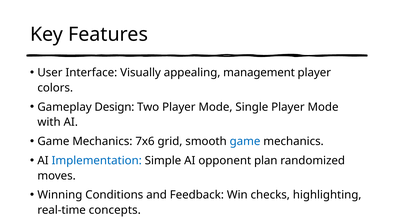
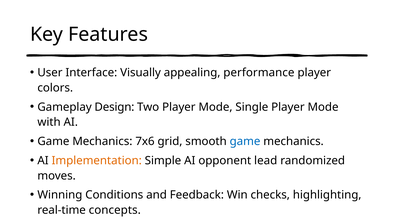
management: management -> performance
Implementation colour: blue -> orange
plan: plan -> lead
